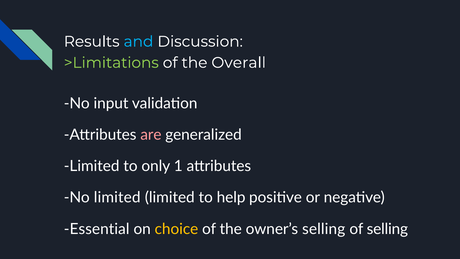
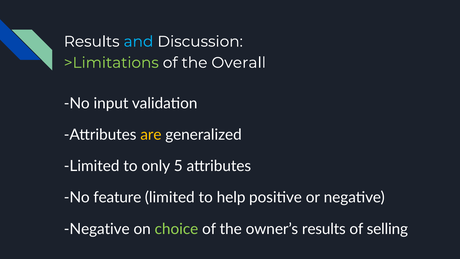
are colour: pink -> yellow
1: 1 -> 5
No limited: limited -> feature
Essential at (97, 229): Essential -> Negative
choice colour: yellow -> light green
owner’s selling: selling -> results
